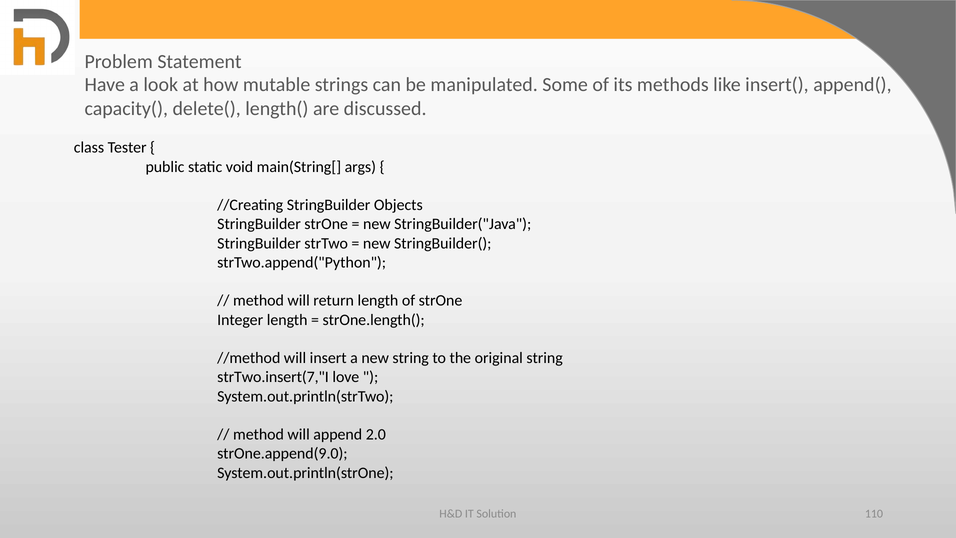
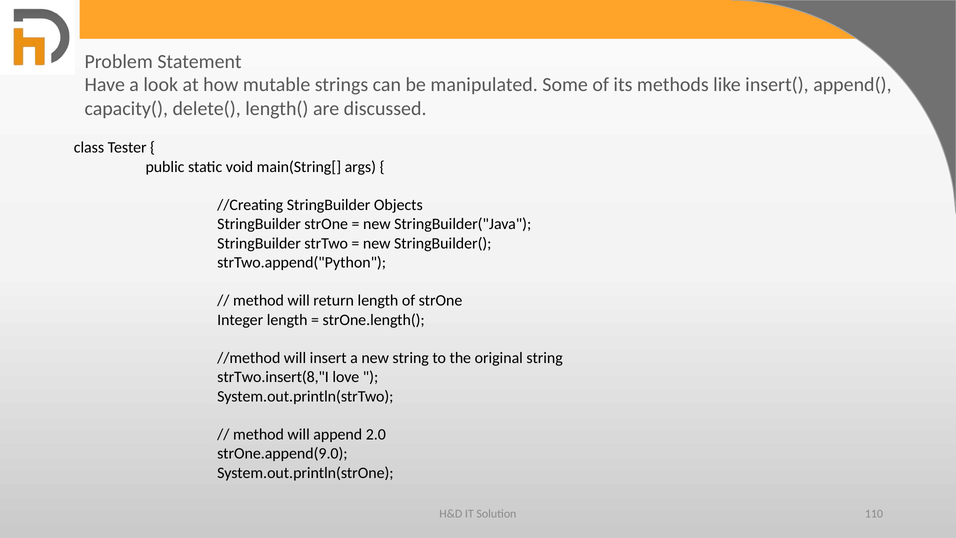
strTwo.insert(7,"I: strTwo.insert(7,"I -> strTwo.insert(8,"I
